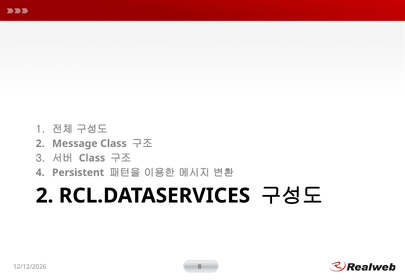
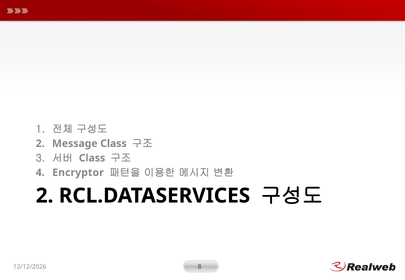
Persistent: Persistent -> Encryptor
